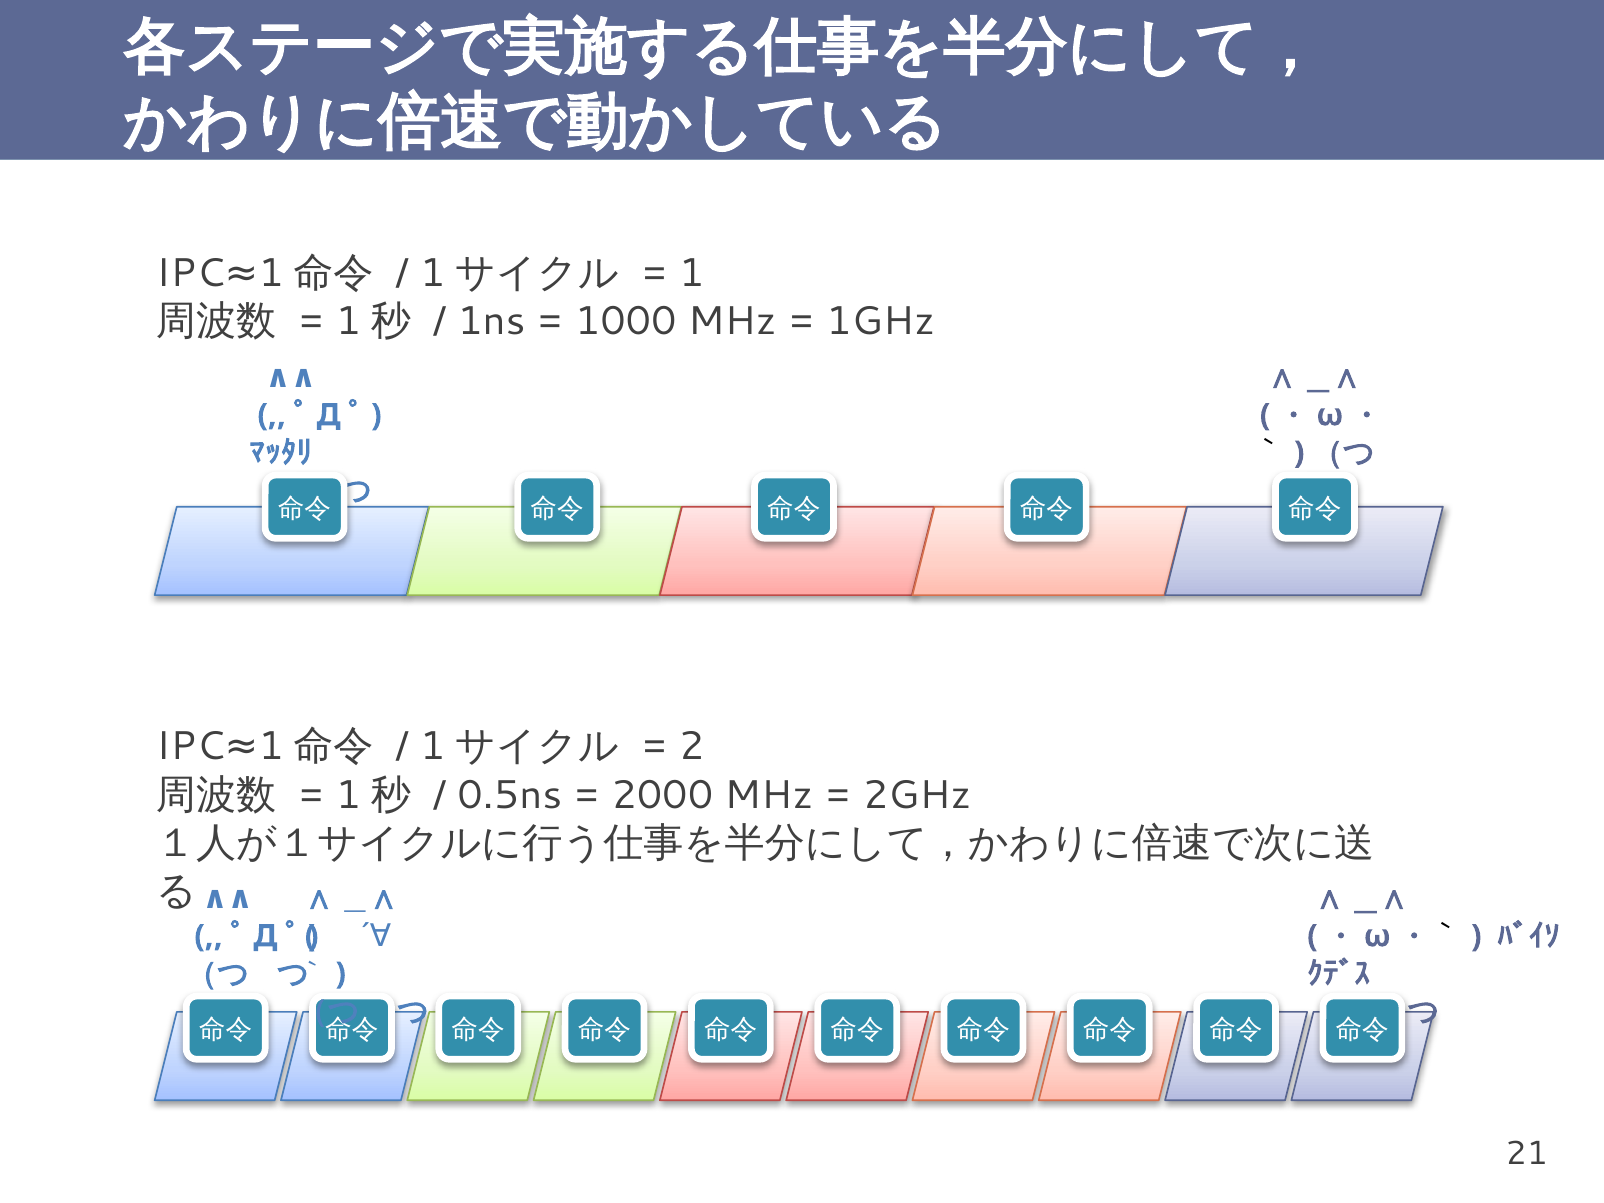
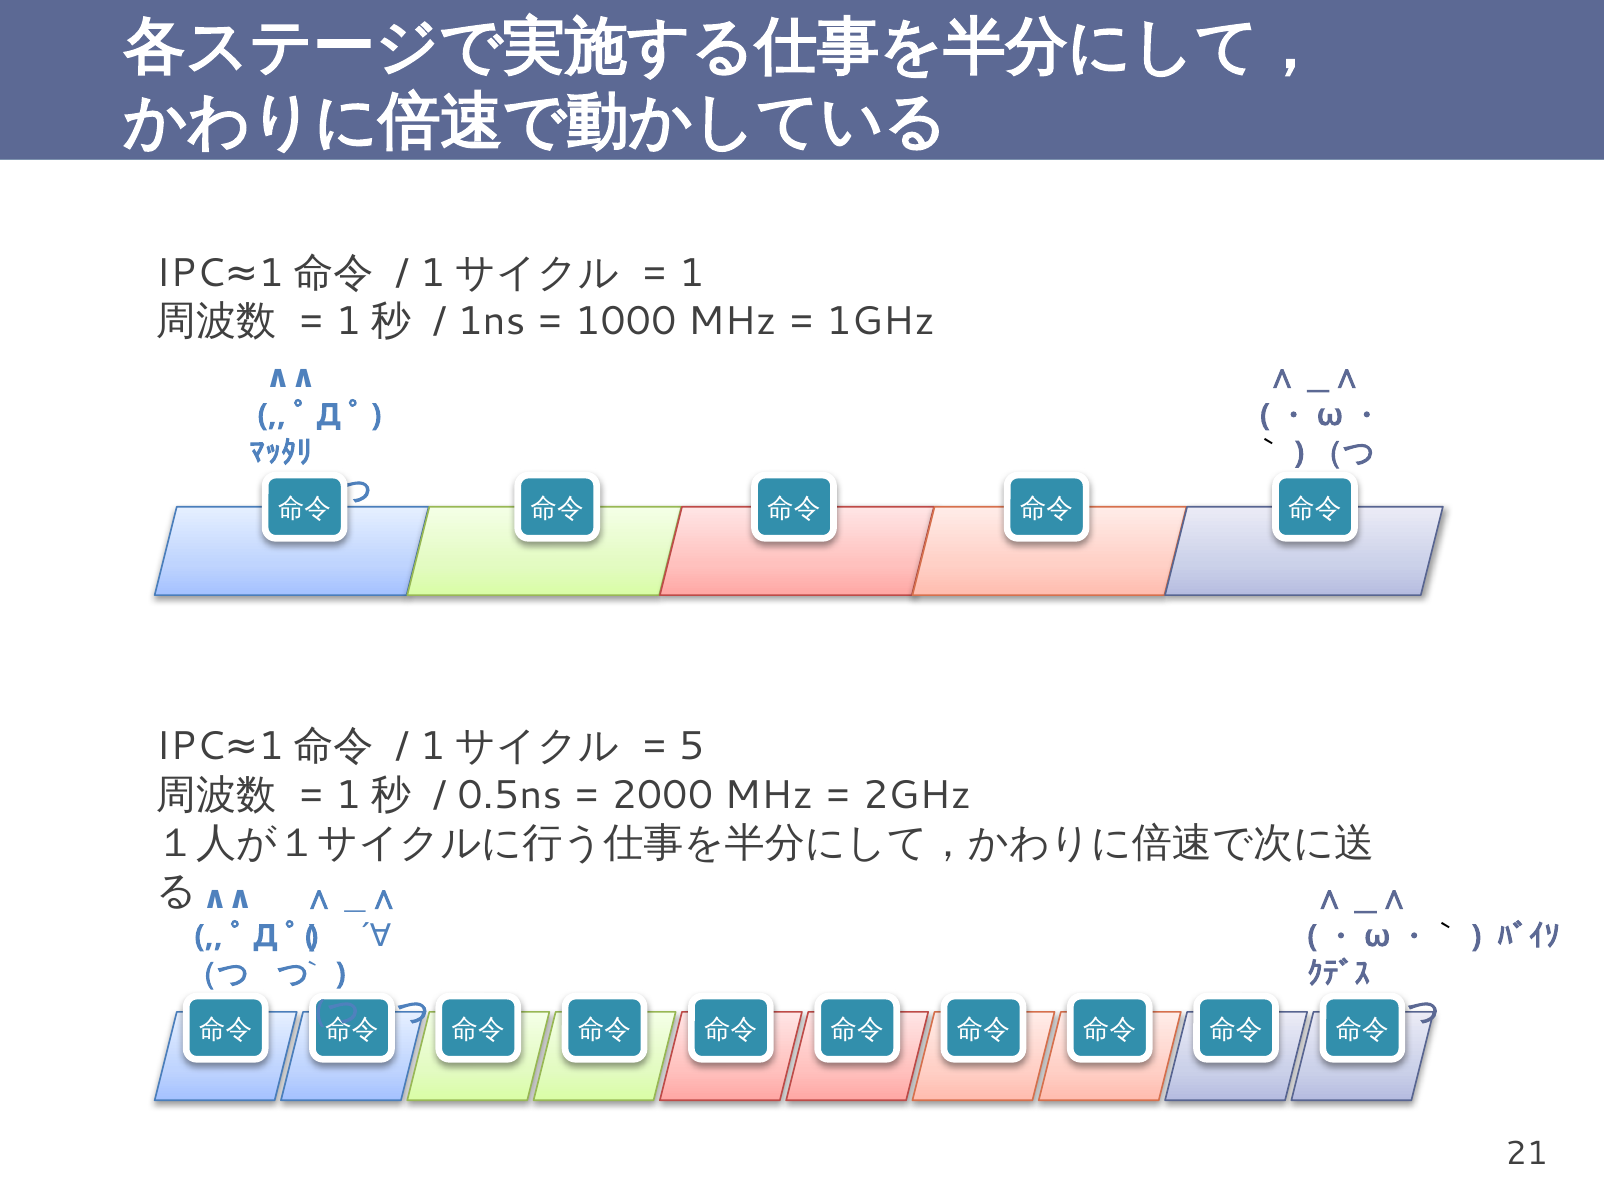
2: 2 -> 5
